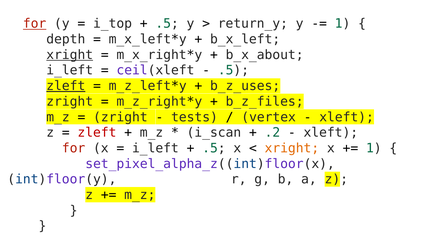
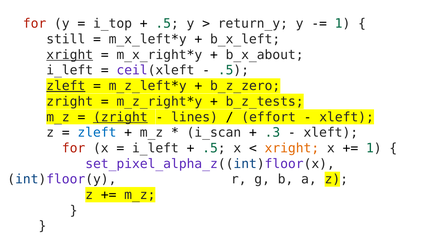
for at (35, 24) underline: present -> none
depth: depth -> still
b_z_uses: b_z_uses -> b_z_zero
b_z_files: b_z_files -> b_z_tests
zright at (120, 117) underline: none -> present
tests: tests -> lines
vertex: vertex -> effort
zleft at (97, 133) colour: red -> blue
.2: .2 -> .3
